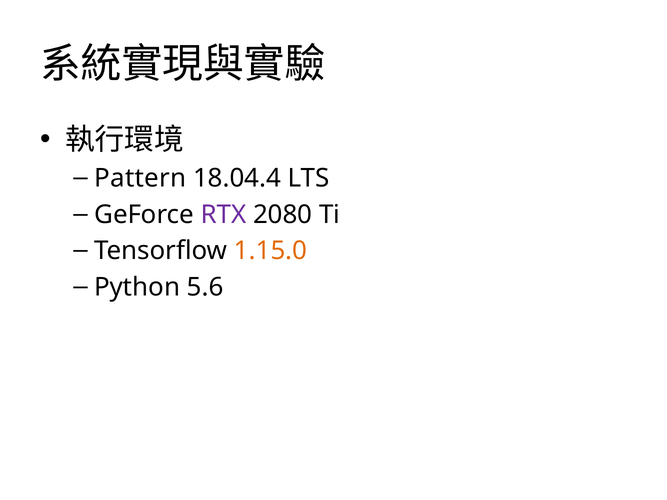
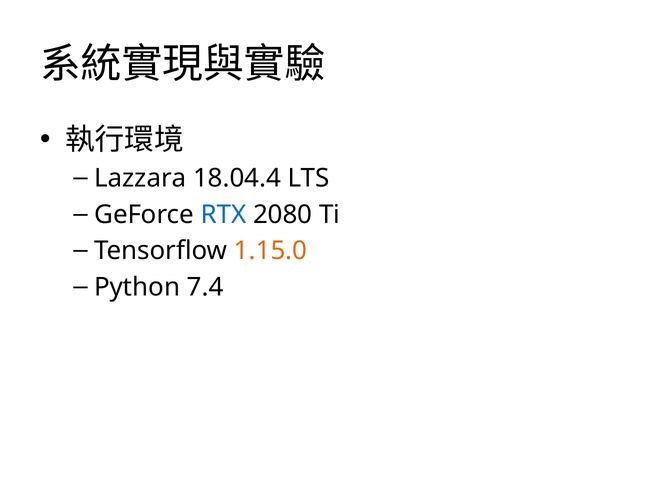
Pattern: Pattern -> Lazzara
RTX colour: purple -> blue
5.6: 5.6 -> 7.4
